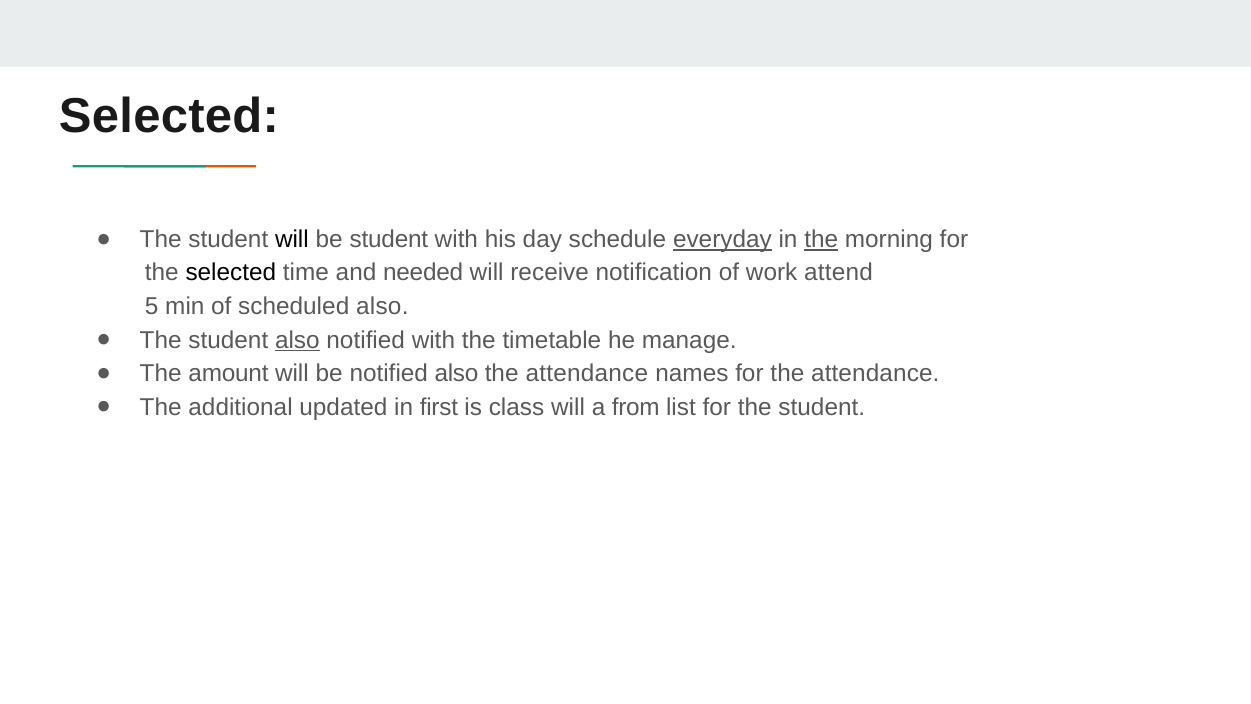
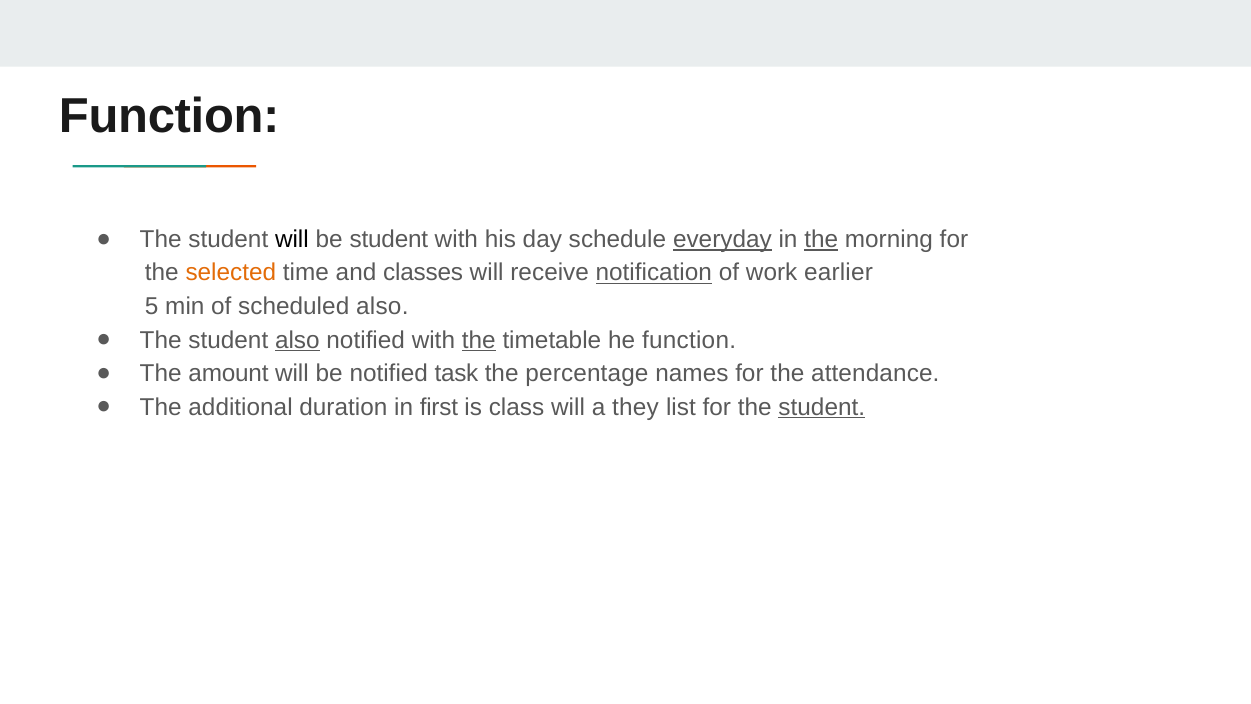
Selected at (169, 116): Selected -> Function
selected at (231, 273) colour: black -> orange
needed: needed -> classes
notification underline: none -> present
attend: attend -> earlier
the at (479, 340) underline: none -> present
he manage: manage -> function
notified also: also -> task
attendance at (587, 373): attendance -> percentage
updated: updated -> duration
from: from -> they
student at (822, 407) underline: none -> present
